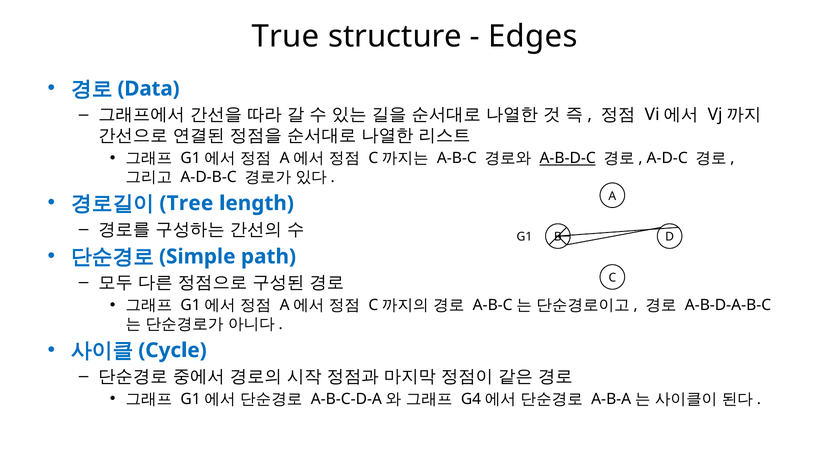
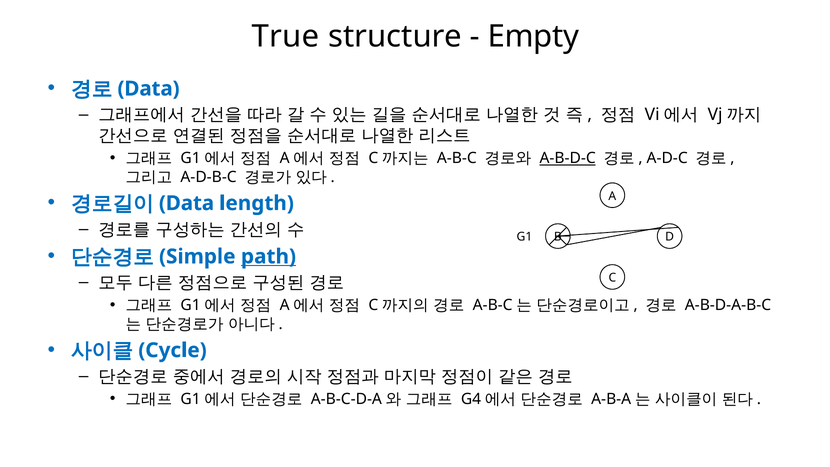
Edges: Edges -> Empty
Tree at (186, 203): Tree -> Data
path underline: none -> present
